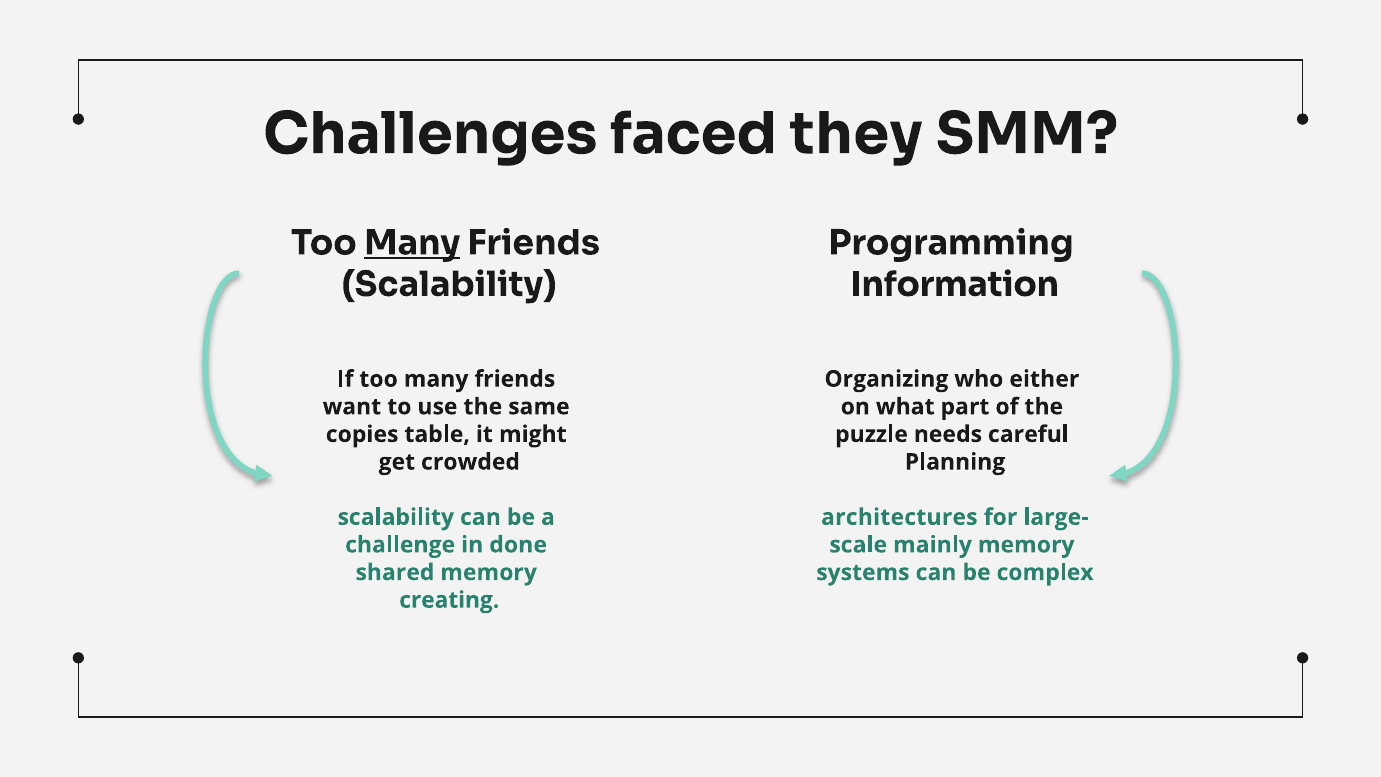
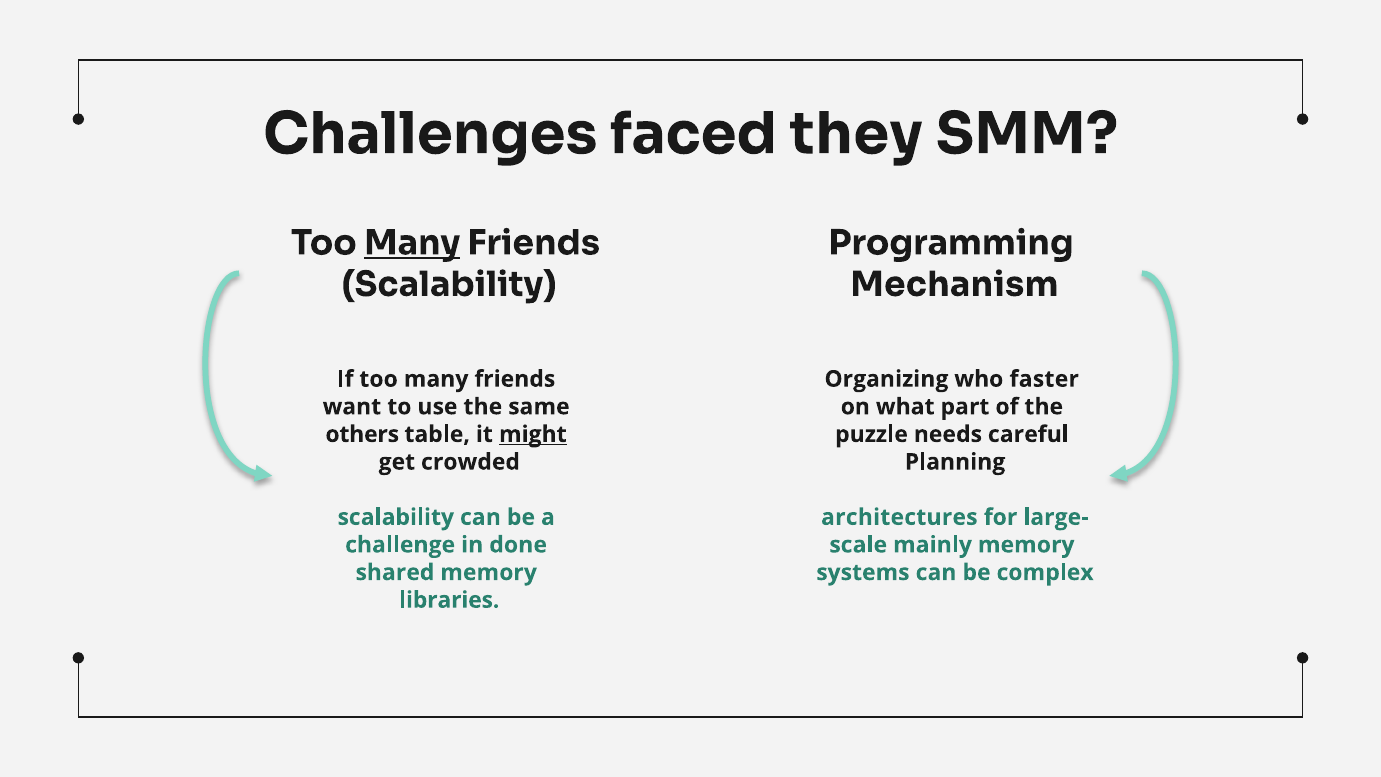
Information: Information -> Mechanism
either: either -> faster
copies: copies -> others
might underline: none -> present
creating: creating -> libraries
